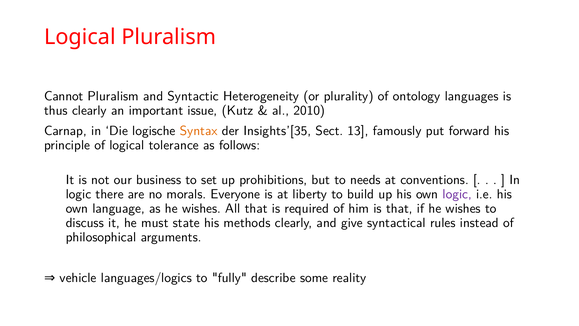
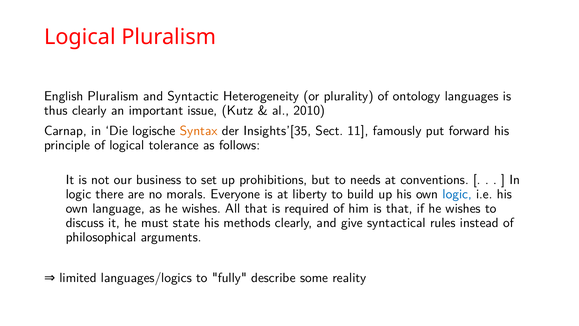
Cannot: Cannot -> English
13: 13 -> 11
logic at (457, 194) colour: purple -> blue
vehicle: vehicle -> limited
